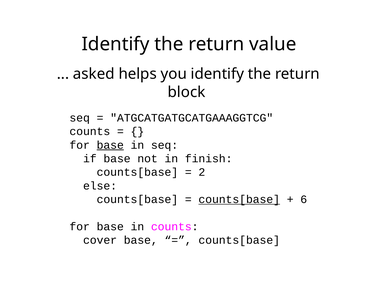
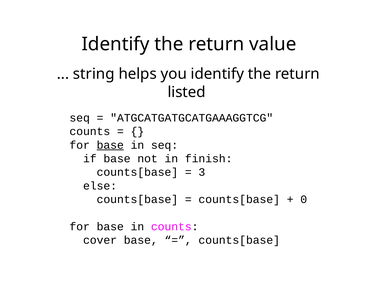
asked: asked -> string
block: block -> listed
2: 2 -> 3
counts[base at (239, 199) underline: present -> none
6: 6 -> 0
